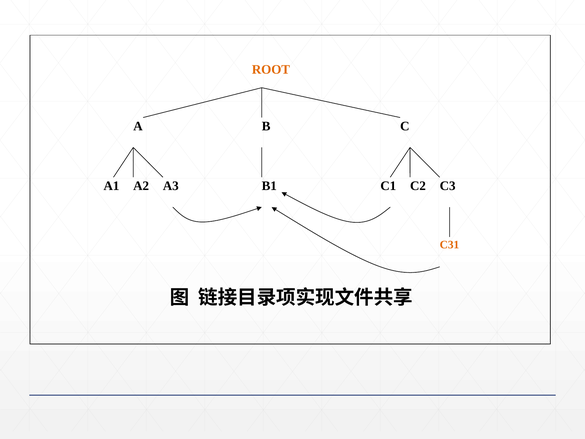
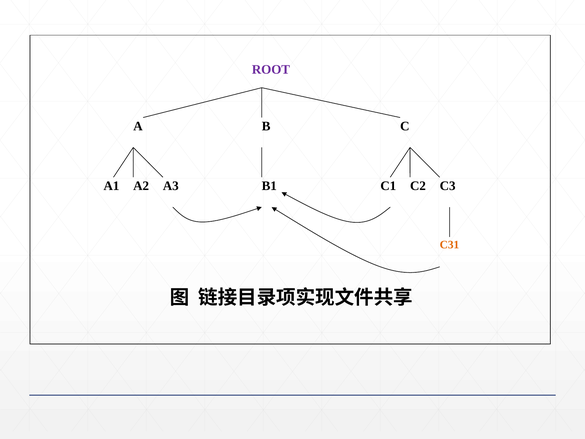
ROOT colour: orange -> purple
